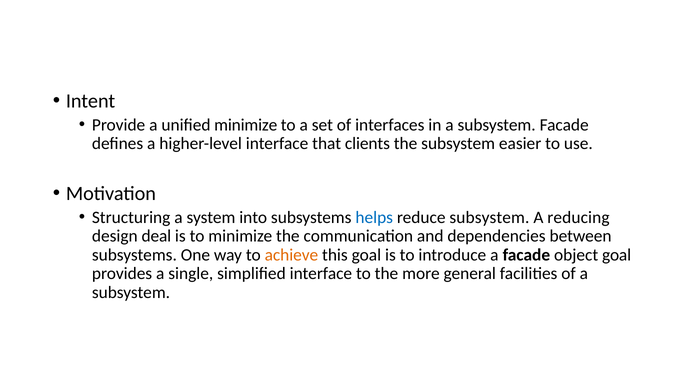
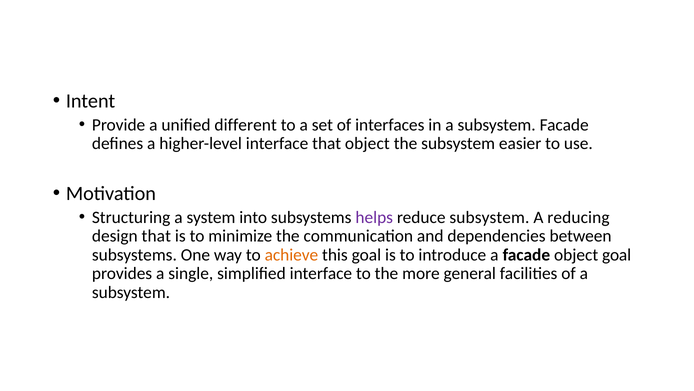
unified minimize: minimize -> different
that clients: clients -> object
helps colour: blue -> purple
design deal: deal -> that
